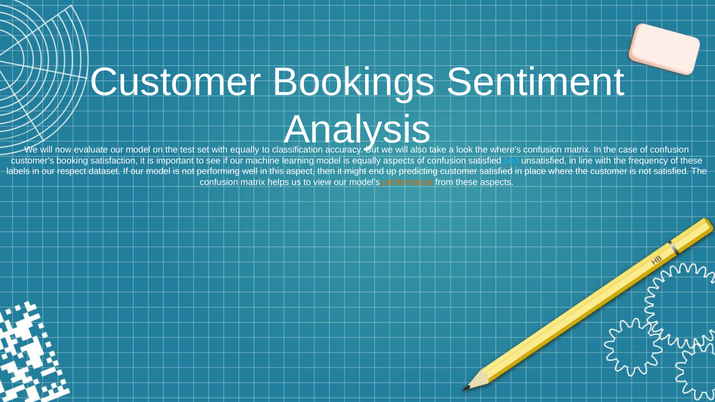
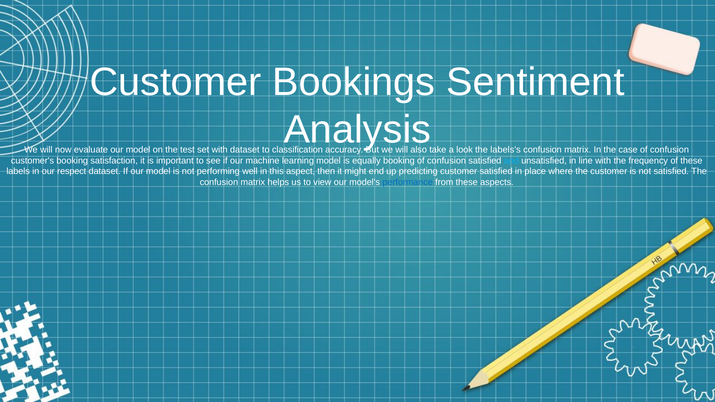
with equally: equally -> dataset
where's: where's -> labels's
equally aspects: aspects -> booking
performance colour: orange -> blue
